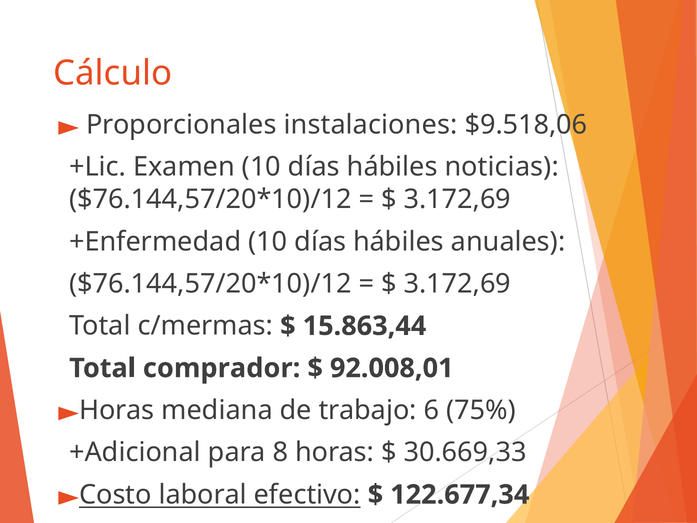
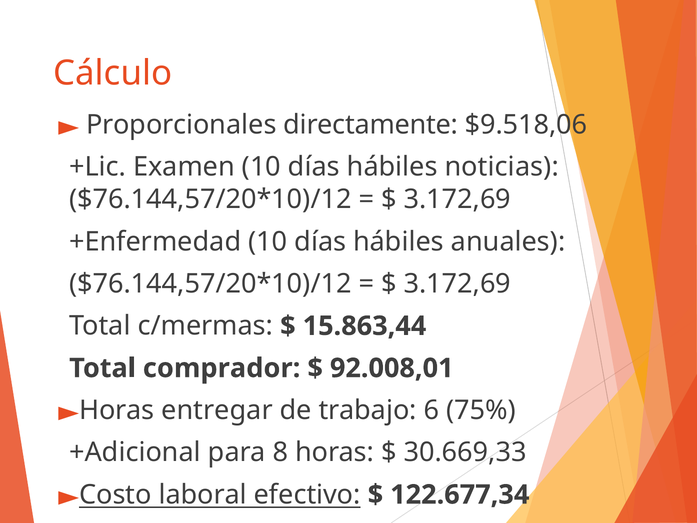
instalaciones: instalaciones -> directamente
mediana: mediana -> entregar
